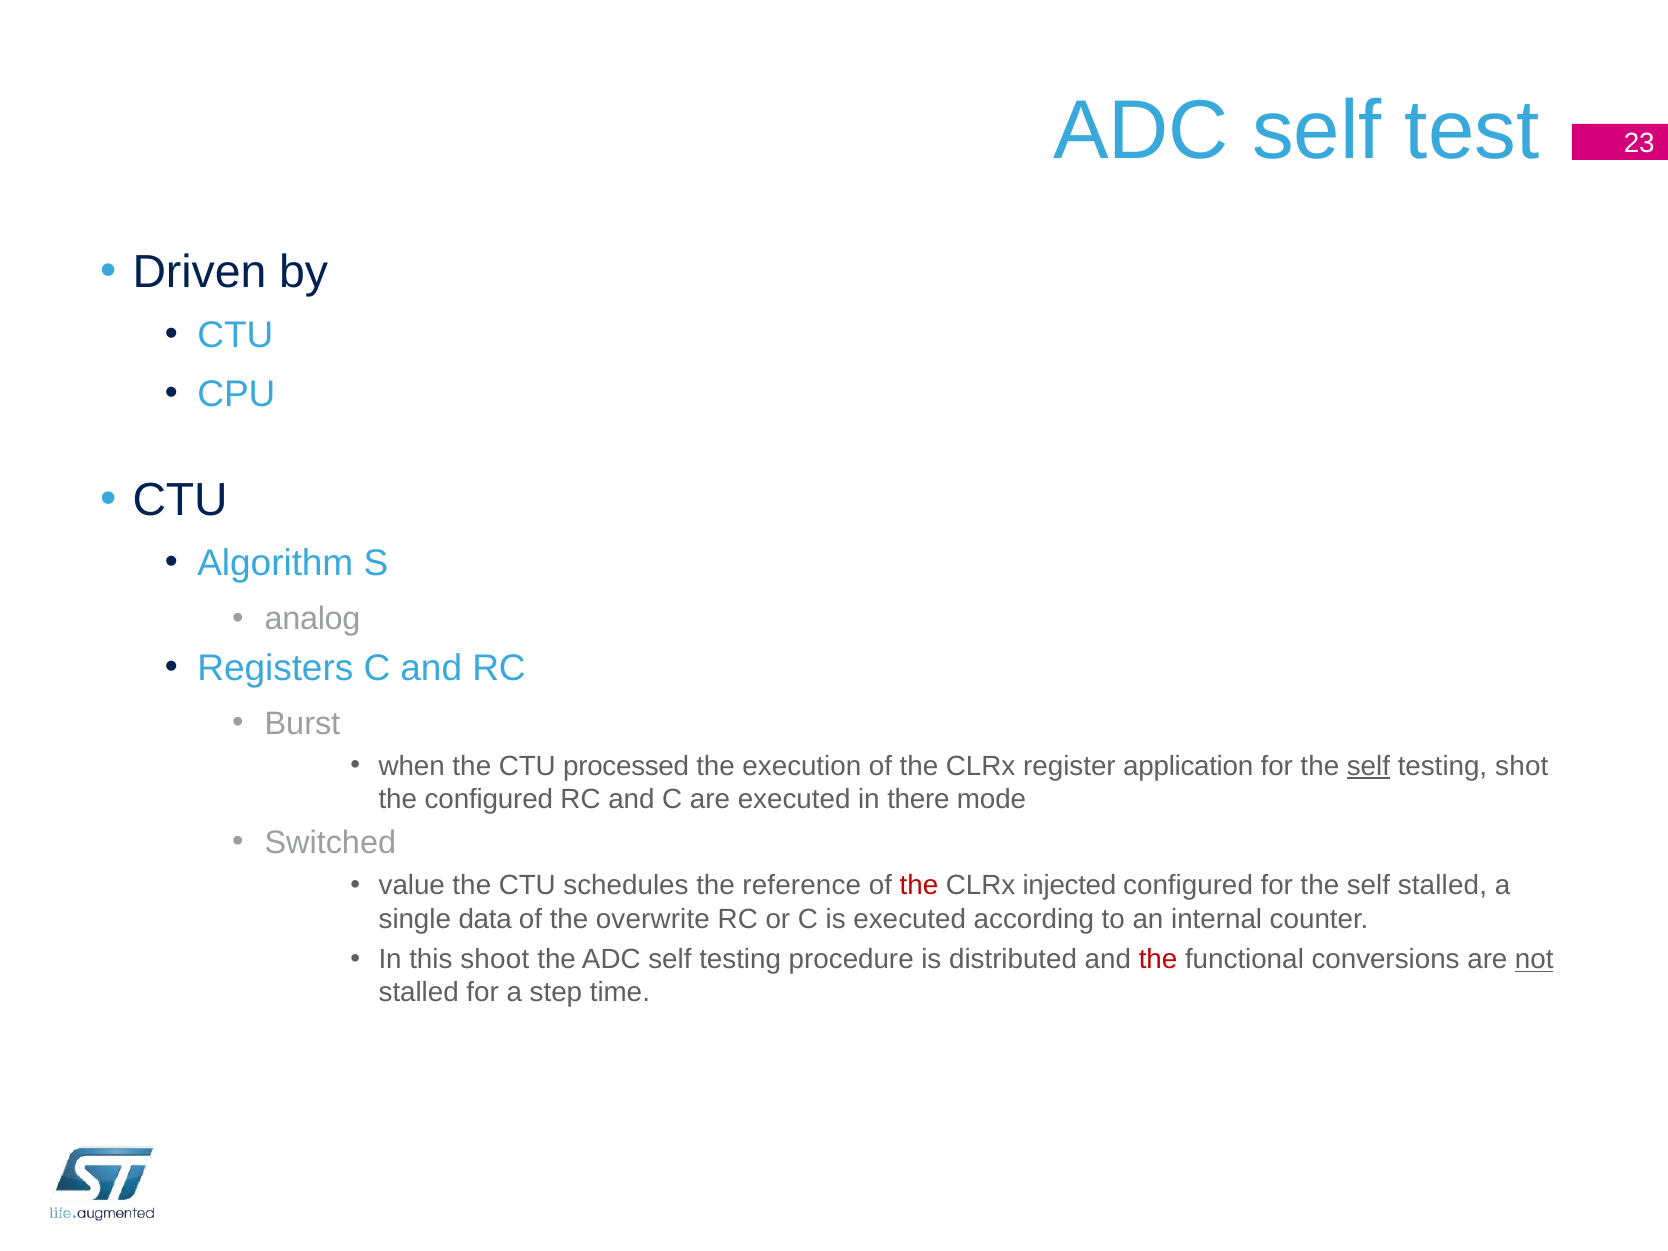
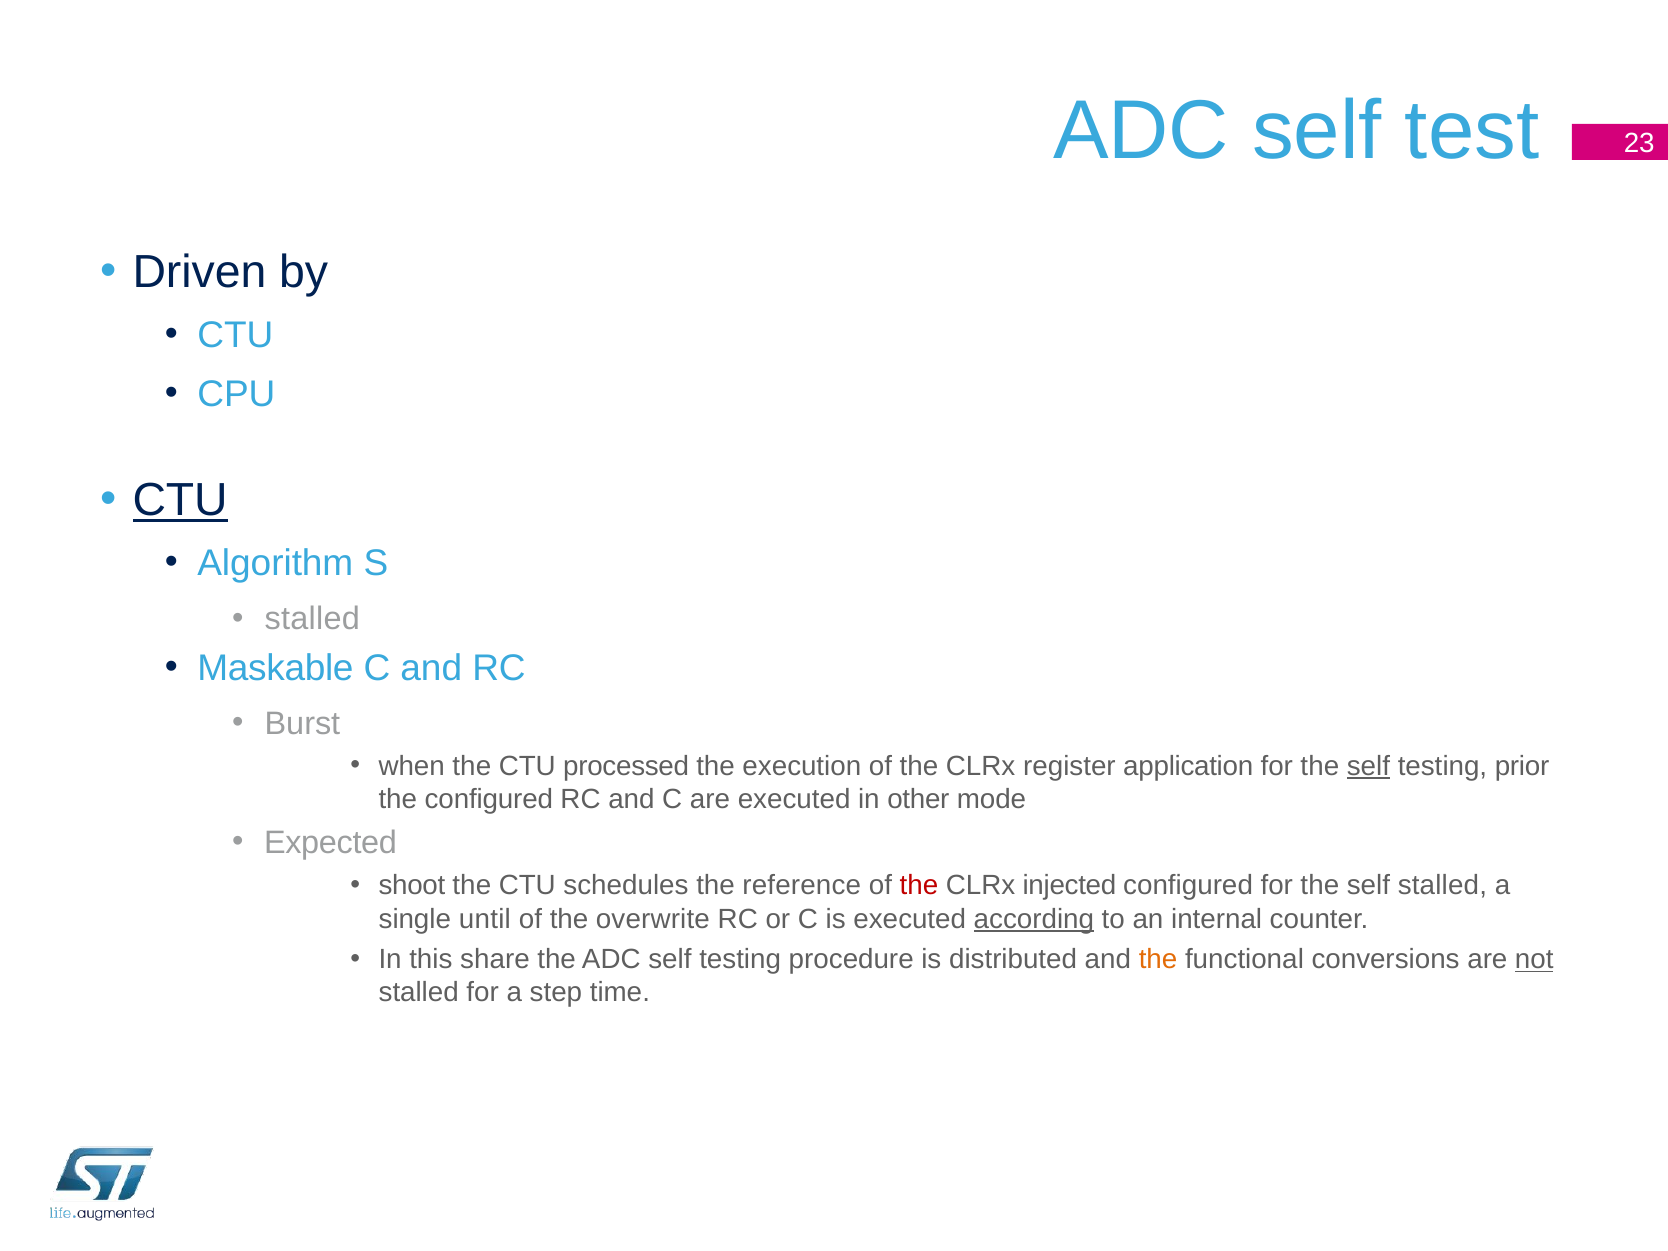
CTU at (180, 500) underline: none -> present
analog at (313, 619): analog -> stalled
Registers: Registers -> Maskable
shot: shot -> prior
there: there -> other
Switched: Switched -> Expected
value: value -> shoot
data: data -> until
according underline: none -> present
shoot: shoot -> share
the at (1158, 959) colour: red -> orange
